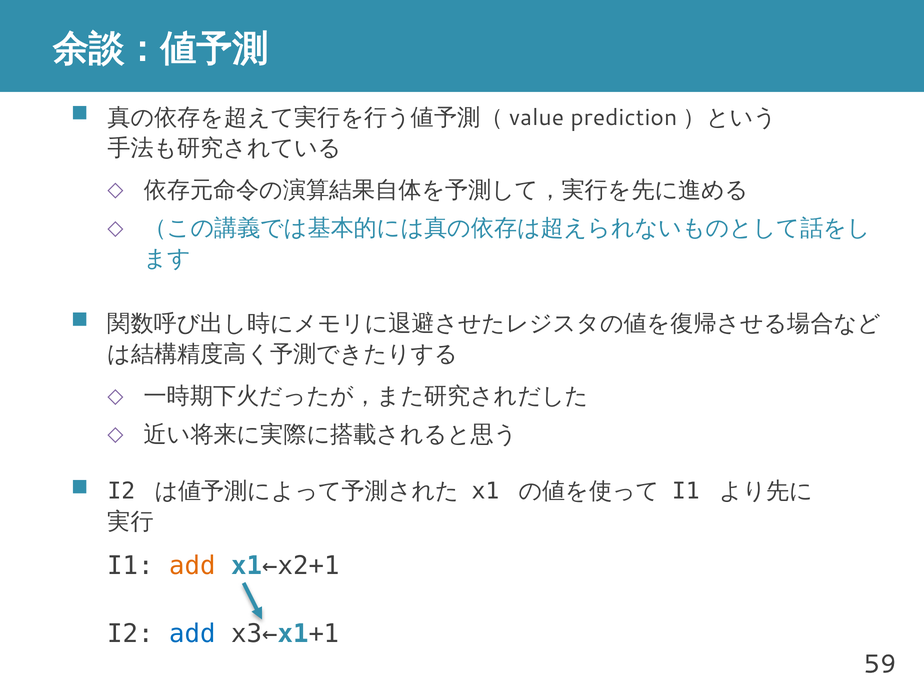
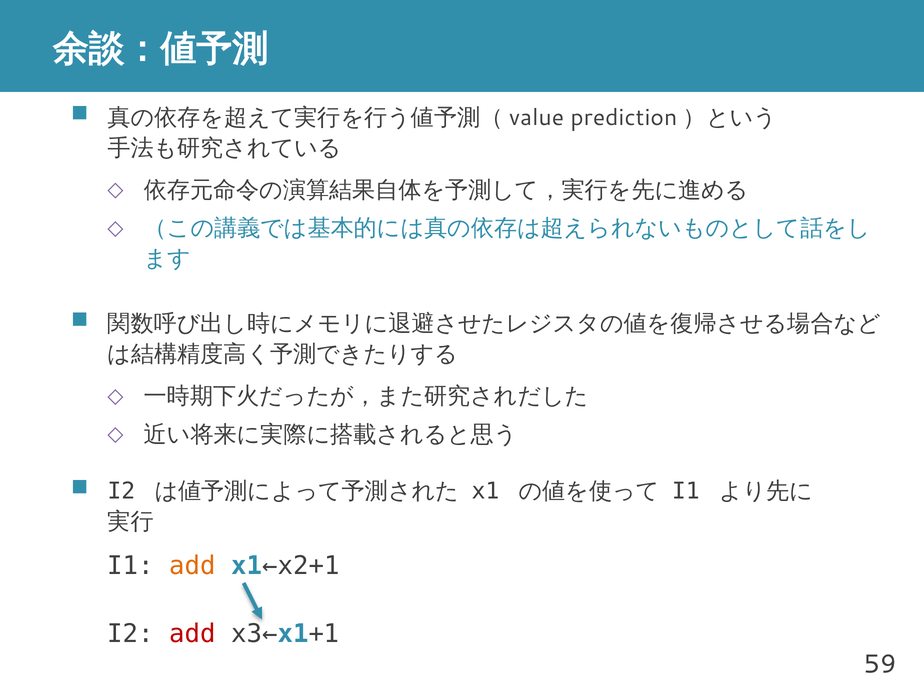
add at (193, 634) colour: blue -> red
